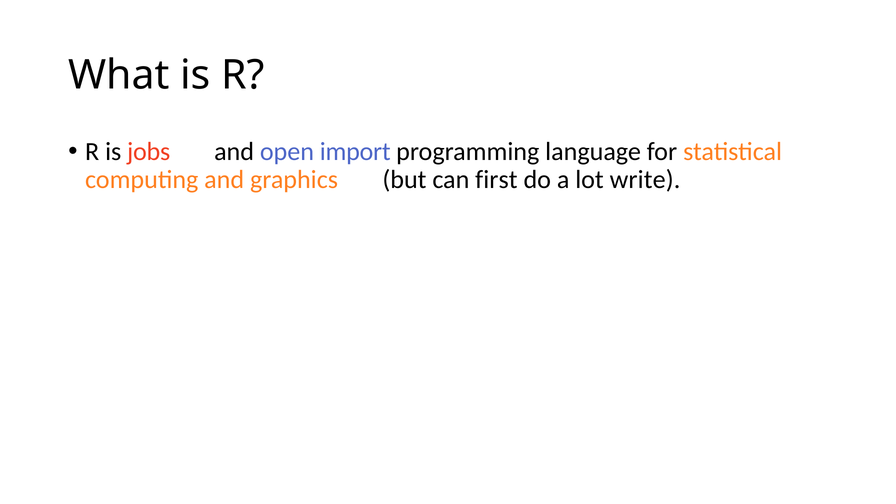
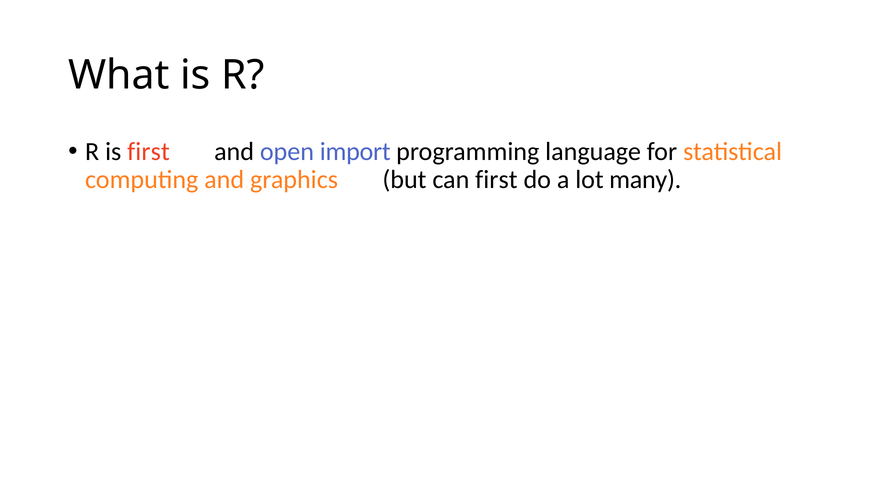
is jobs: jobs -> first
write: write -> many
